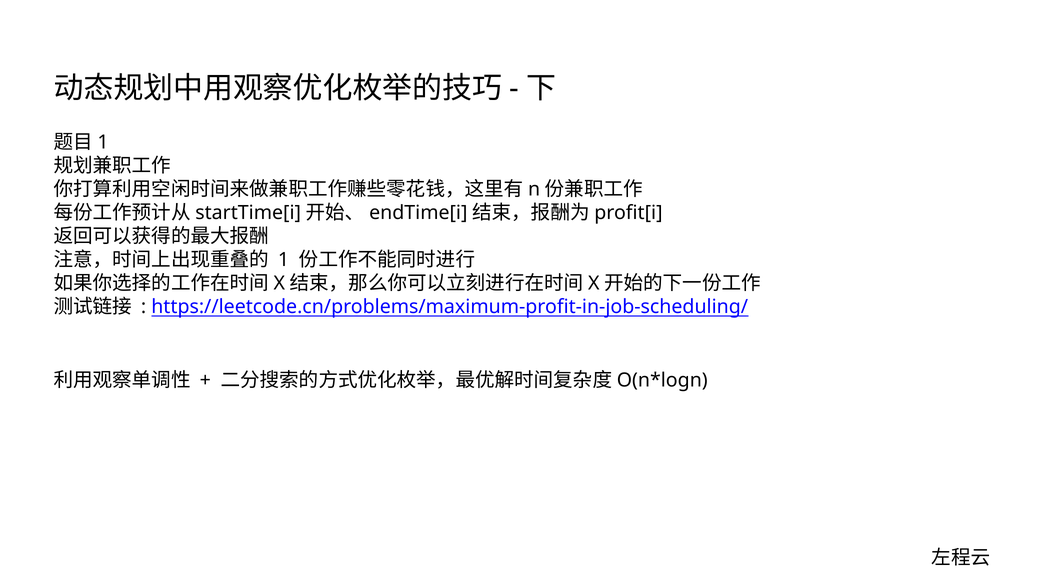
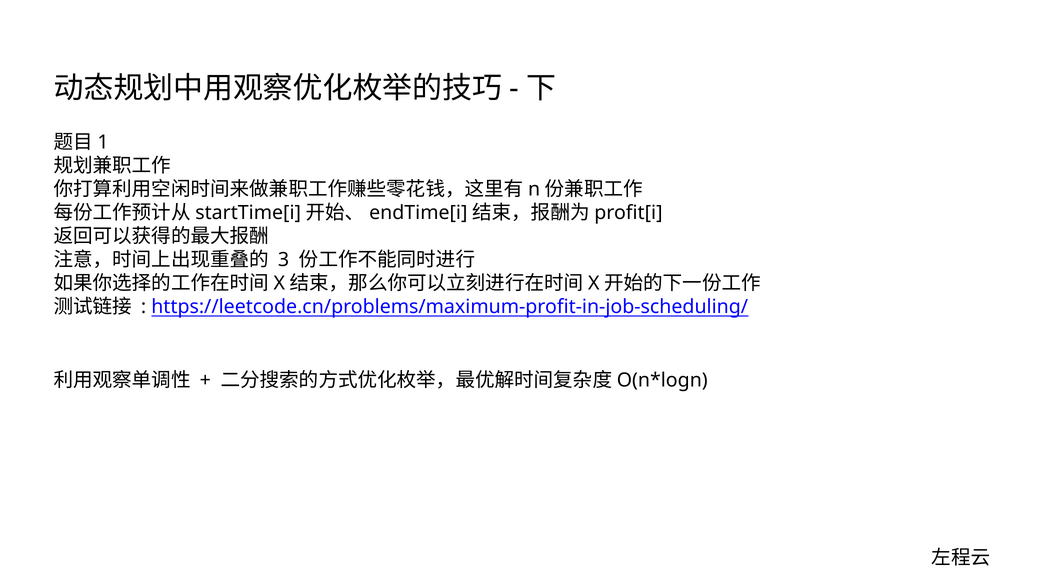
1 at (284, 260): 1 -> 3
